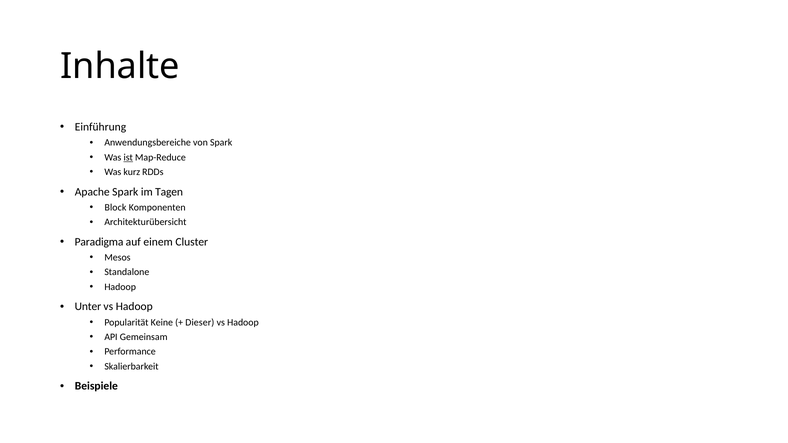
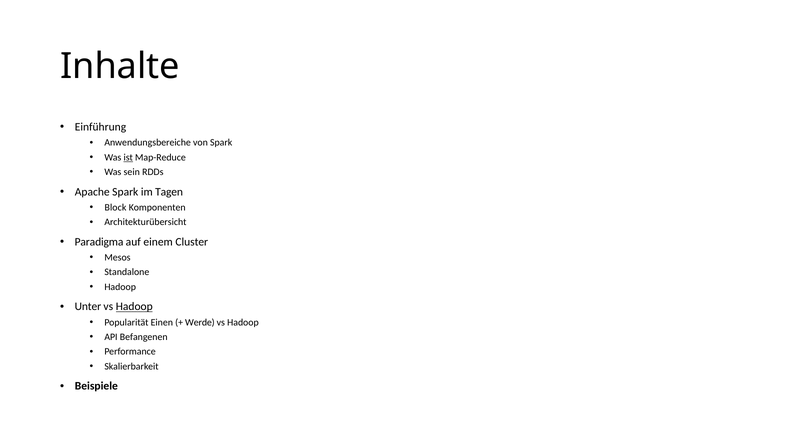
kurz: kurz -> sein
Hadoop at (134, 307) underline: none -> present
Keine: Keine -> Einen
Dieser: Dieser -> Werde
Gemeinsam: Gemeinsam -> Befangenen
